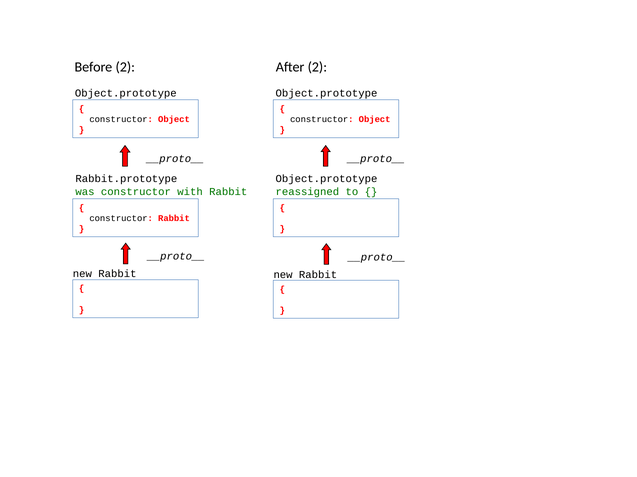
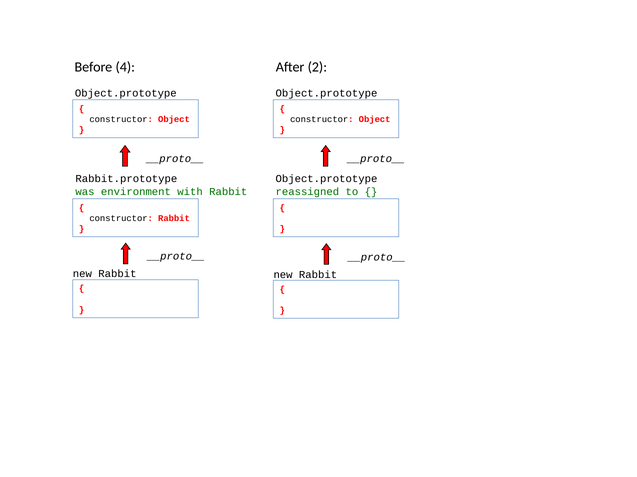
Before 2: 2 -> 4
was constructor: constructor -> environment
